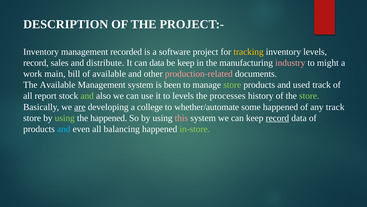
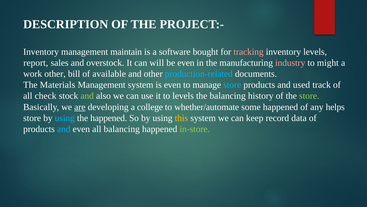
recorded: recorded -> maintain
project: project -> bought
tracking colour: yellow -> pink
record at (36, 63): record -> report
distribute: distribute -> overstock
can data: data -> will
be keep: keep -> even
work main: main -> other
production-related colour: pink -> light blue
The Available: Available -> Materials
is been: been -> even
store at (232, 85) colour: light green -> light blue
report: report -> check
the processes: processes -> balancing
any track: track -> helps
using at (65, 118) colour: light green -> light blue
this colour: pink -> yellow
record at (277, 118) underline: present -> none
